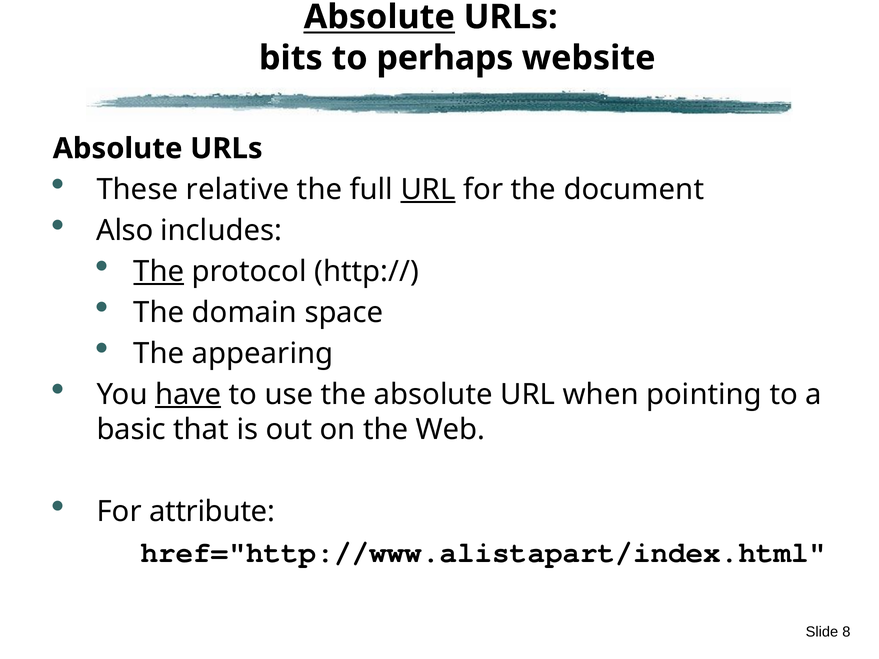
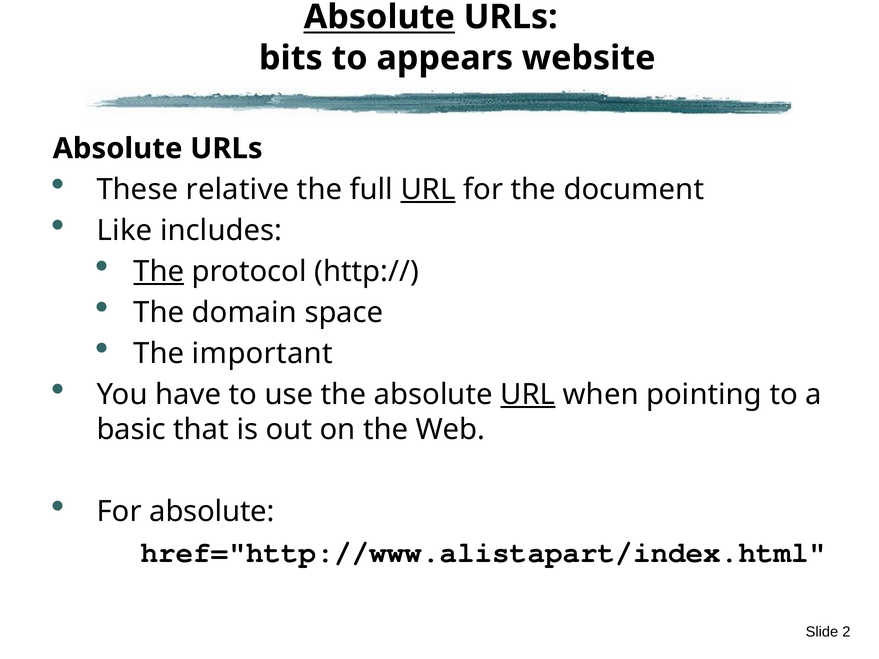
perhaps: perhaps -> appears
Also: Also -> Like
appearing: appearing -> important
have underline: present -> none
URL at (528, 395) underline: none -> present
For attribute: attribute -> absolute
8: 8 -> 2
